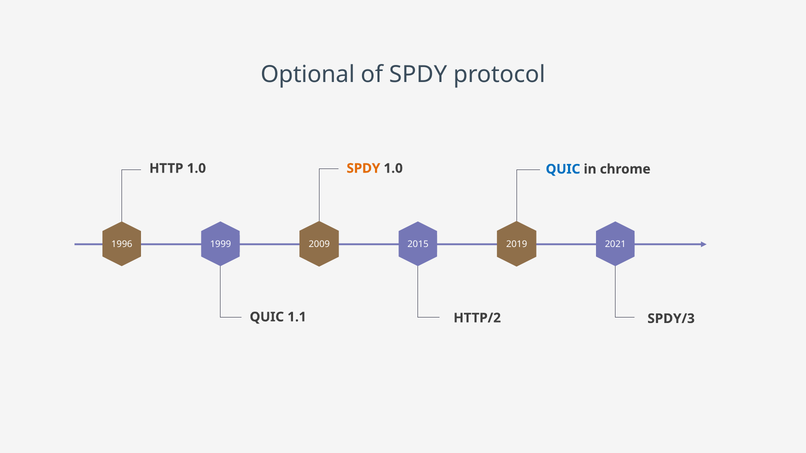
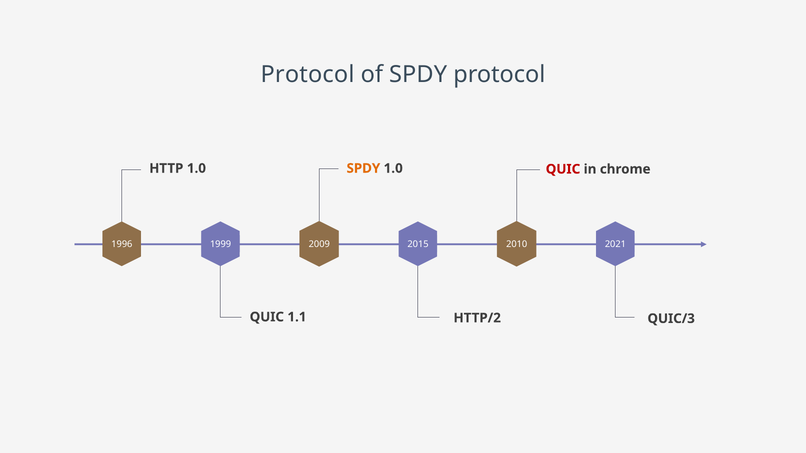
Optional at (308, 74): Optional -> Protocol
QUIC at (563, 169) colour: blue -> red
2019: 2019 -> 2010
SPDY/3: SPDY/3 -> QUIC/3
